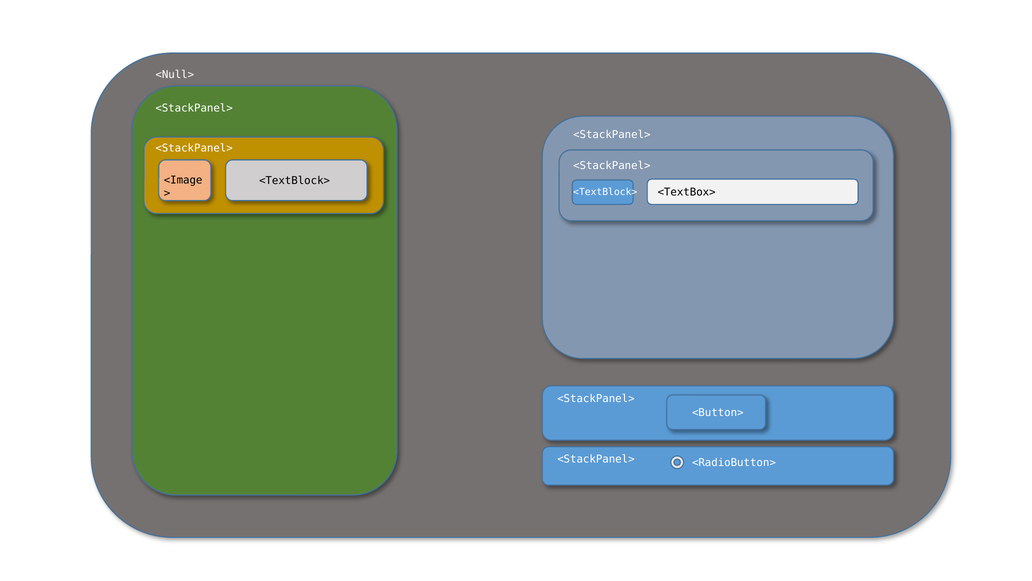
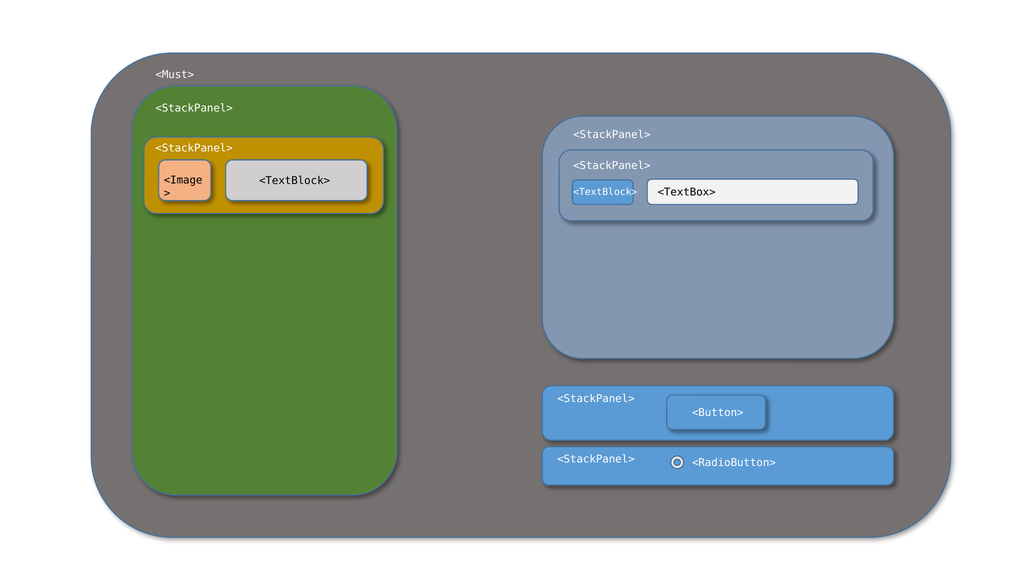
<Null>: <Null> -> <Must>
